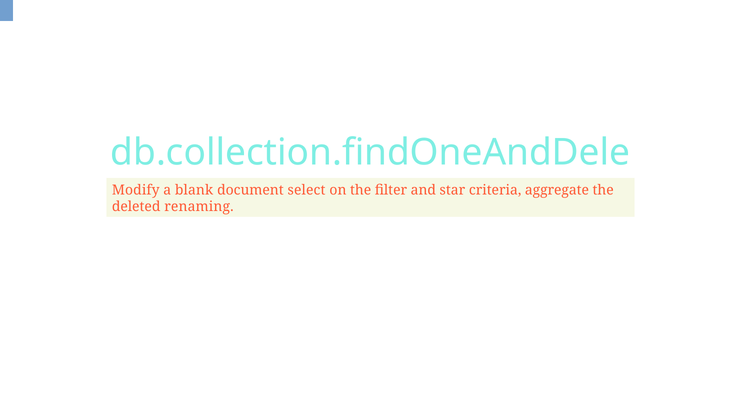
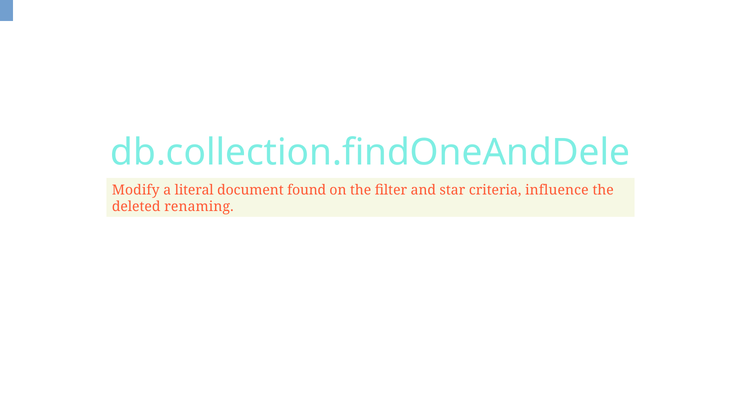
blank: blank -> literal
select: select -> found
aggregate: aggregate -> influence
